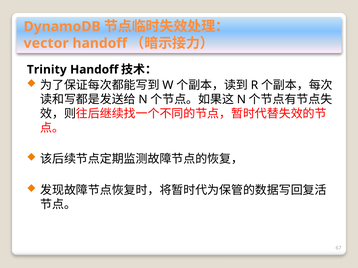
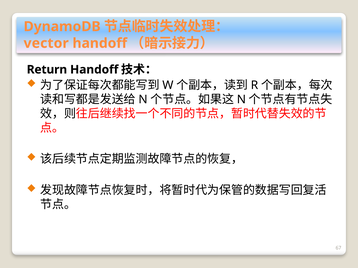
Trinity: Trinity -> Return
